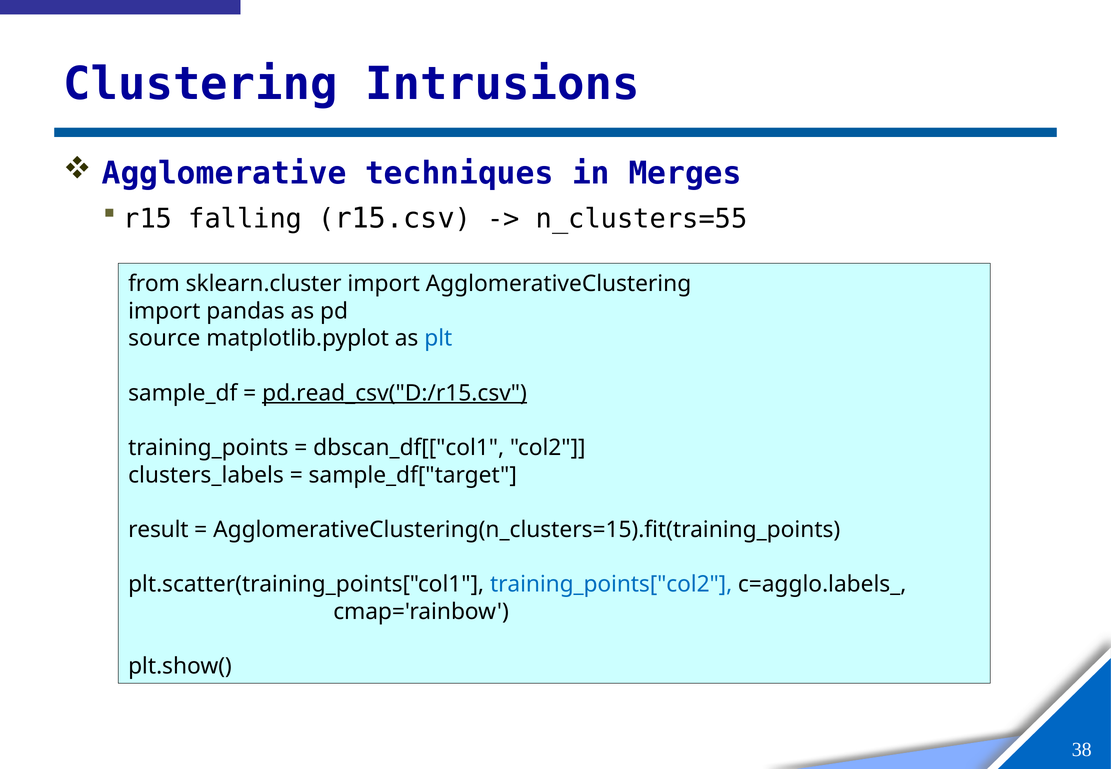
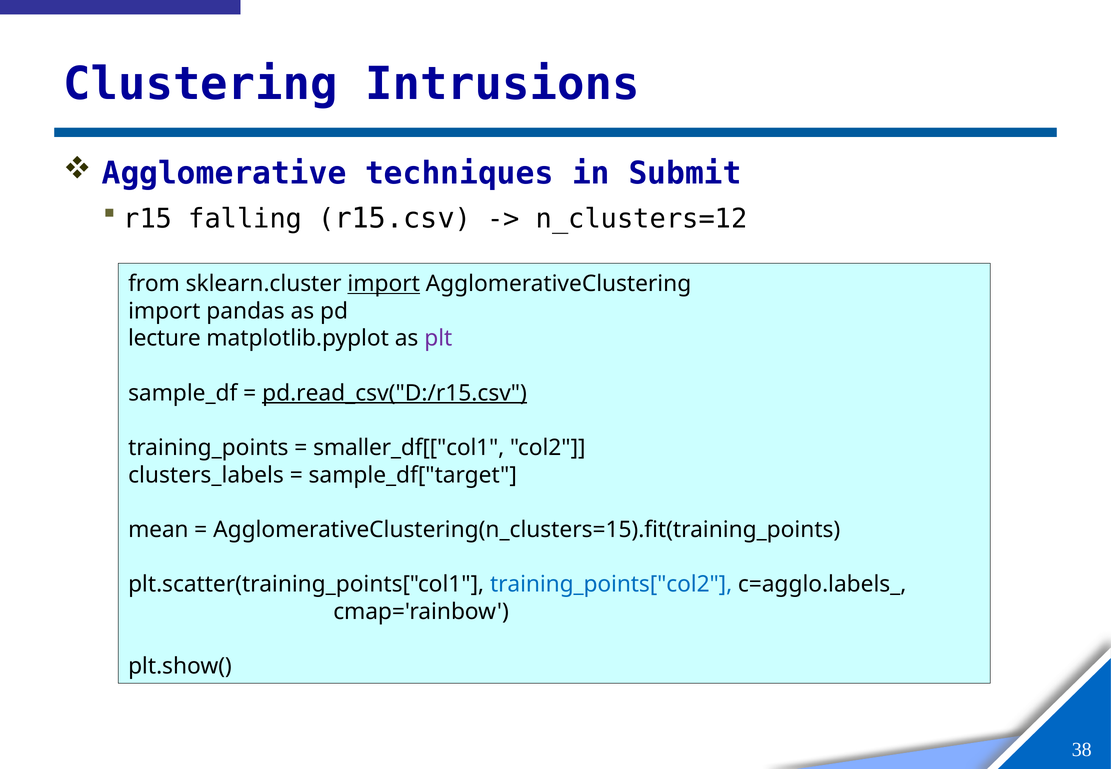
Merges: Merges -> Submit
n_clusters=55: n_clusters=55 -> n_clusters=12
import at (384, 284) underline: none -> present
source: source -> lecture
plt colour: blue -> purple
dbscan_df[["col1: dbscan_df[["col1 -> smaller_df[["col1
result: result -> mean
